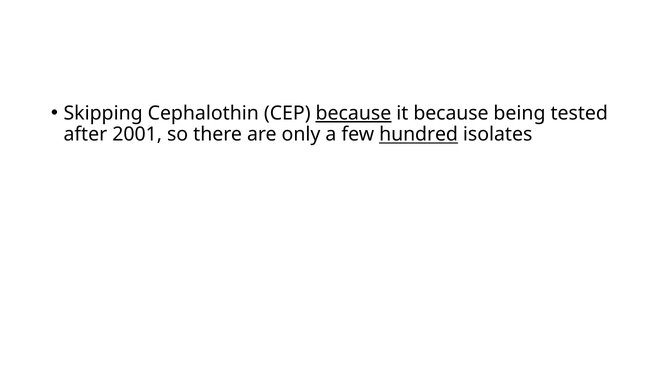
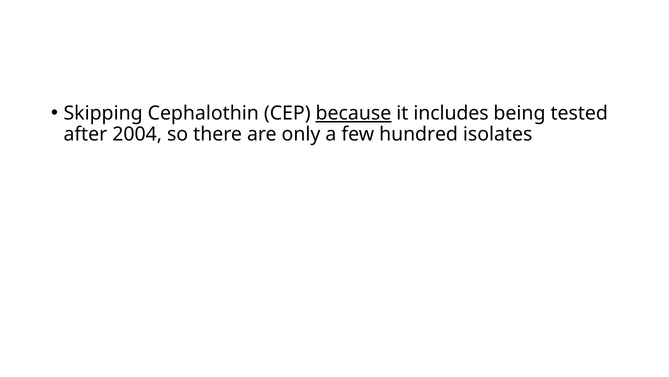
it because: because -> includes
2001: 2001 -> 2004
hundred underline: present -> none
